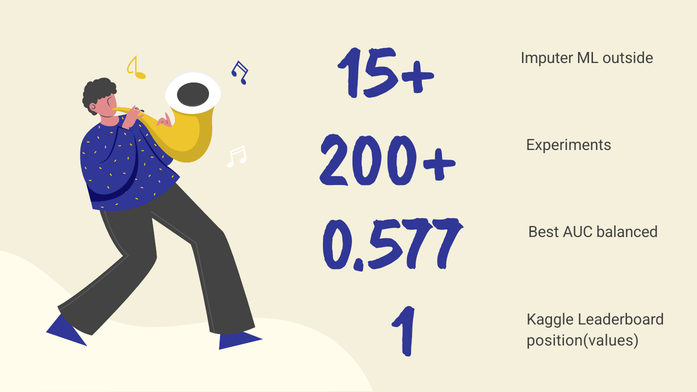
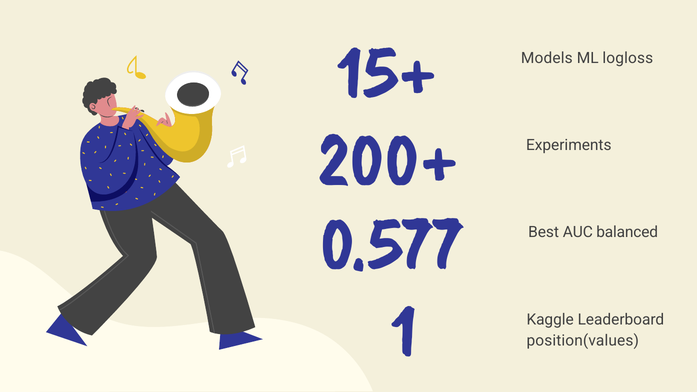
Imputer: Imputer -> Models
outside: outside -> logloss
